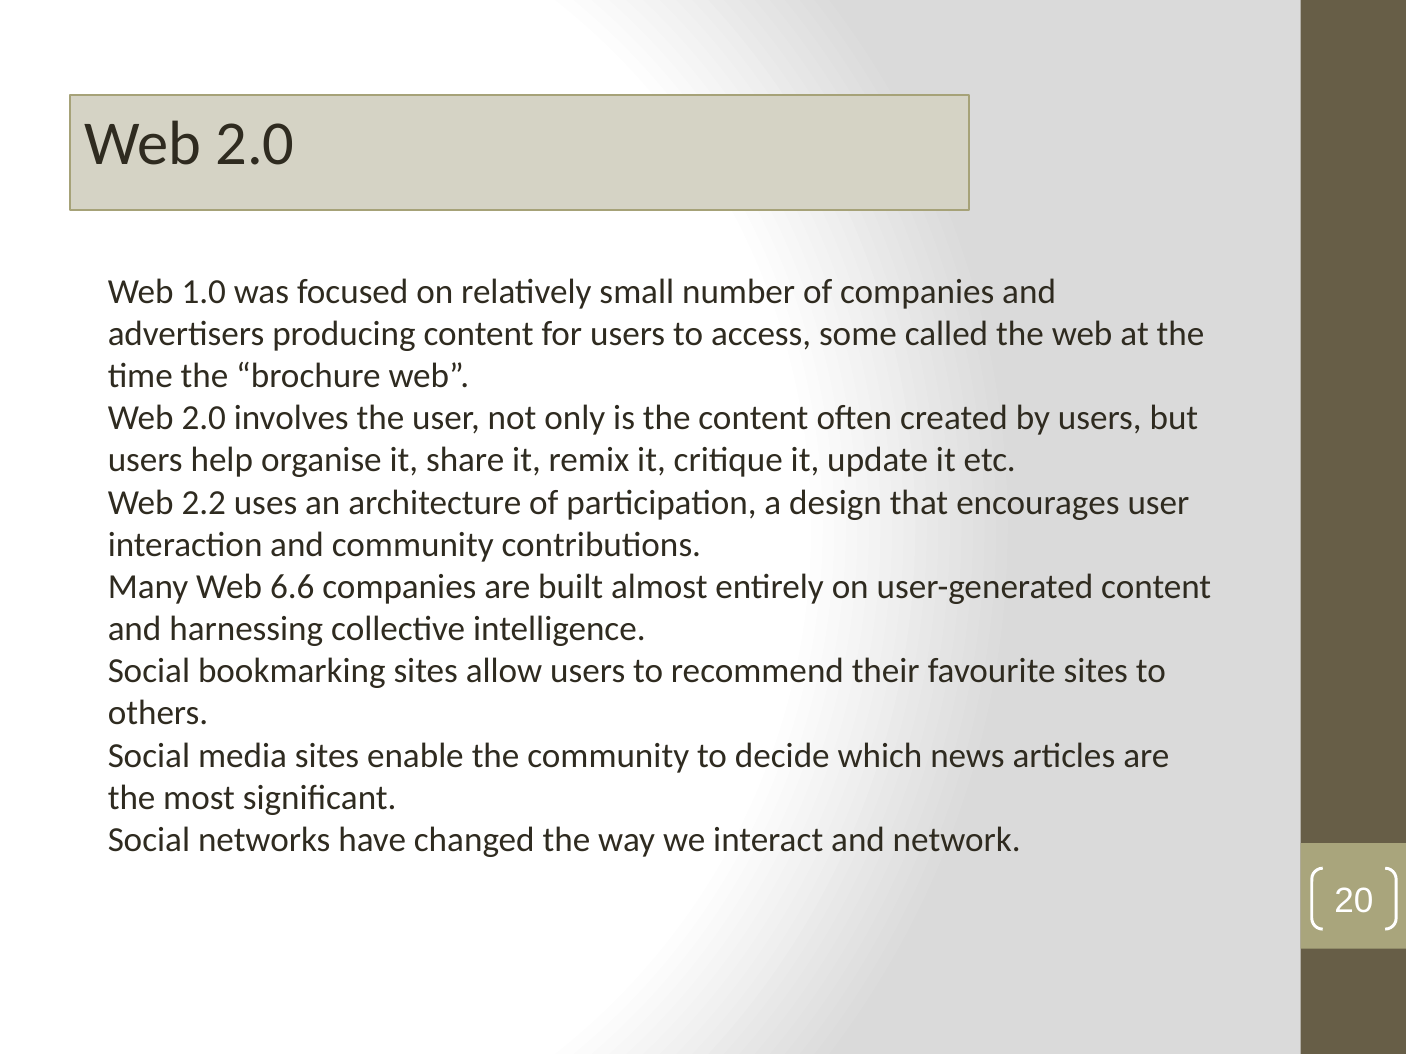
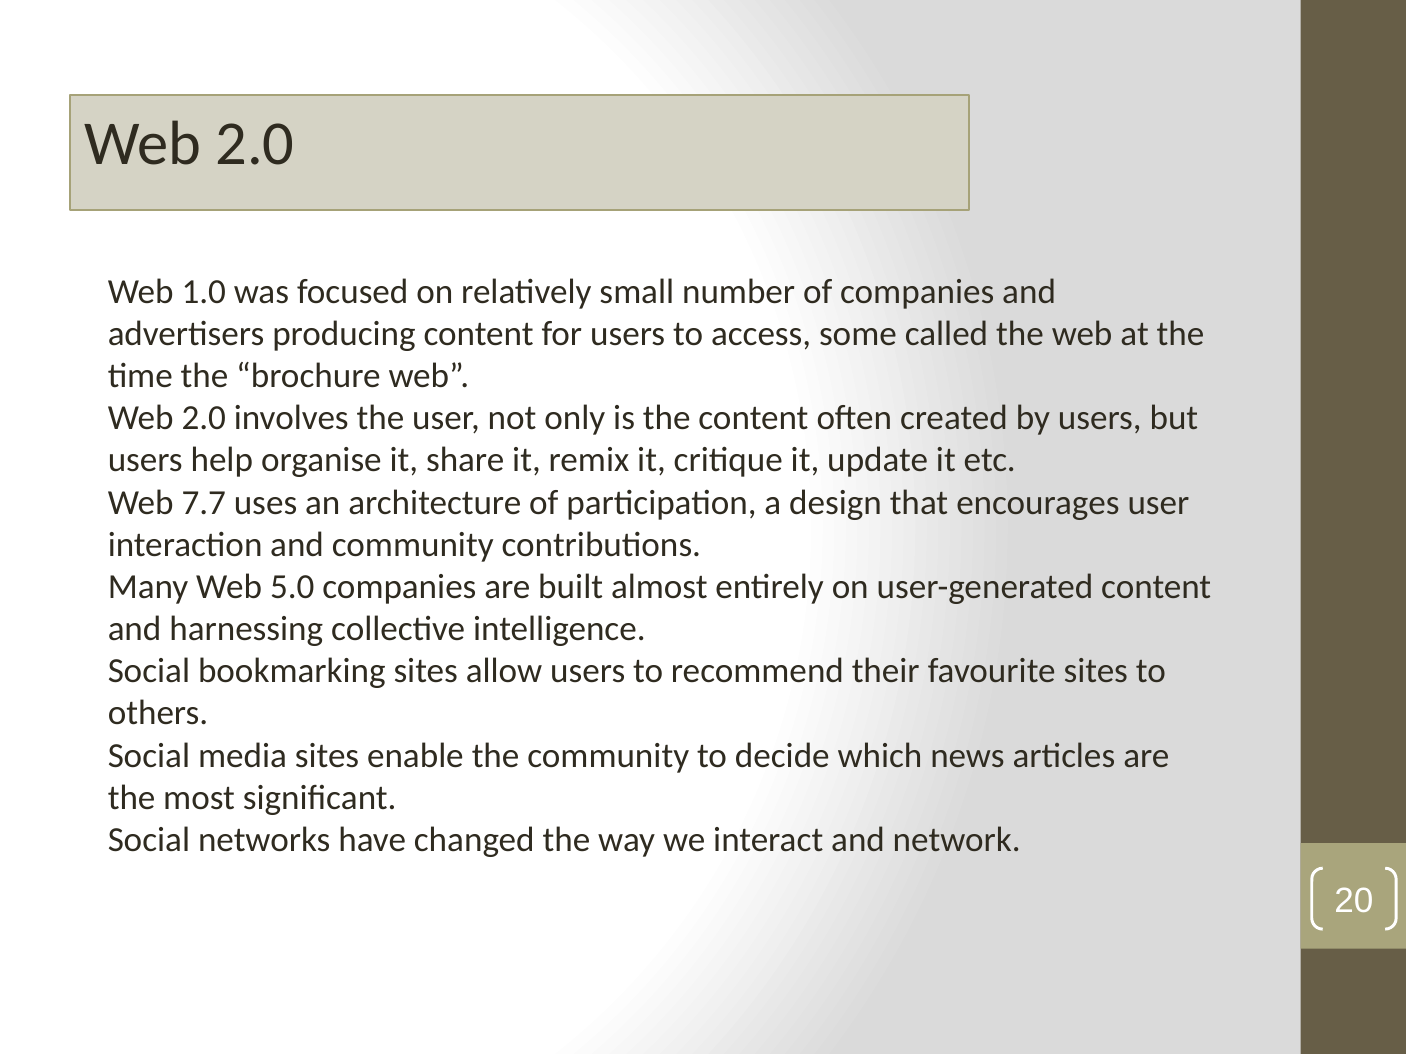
2.2: 2.2 -> 7.7
6.6: 6.6 -> 5.0
